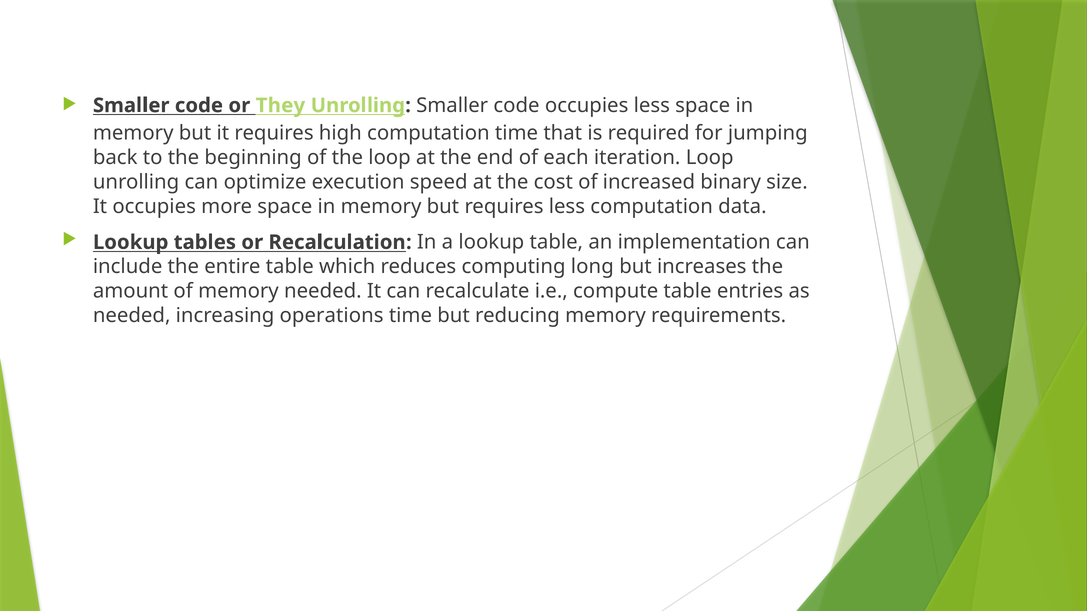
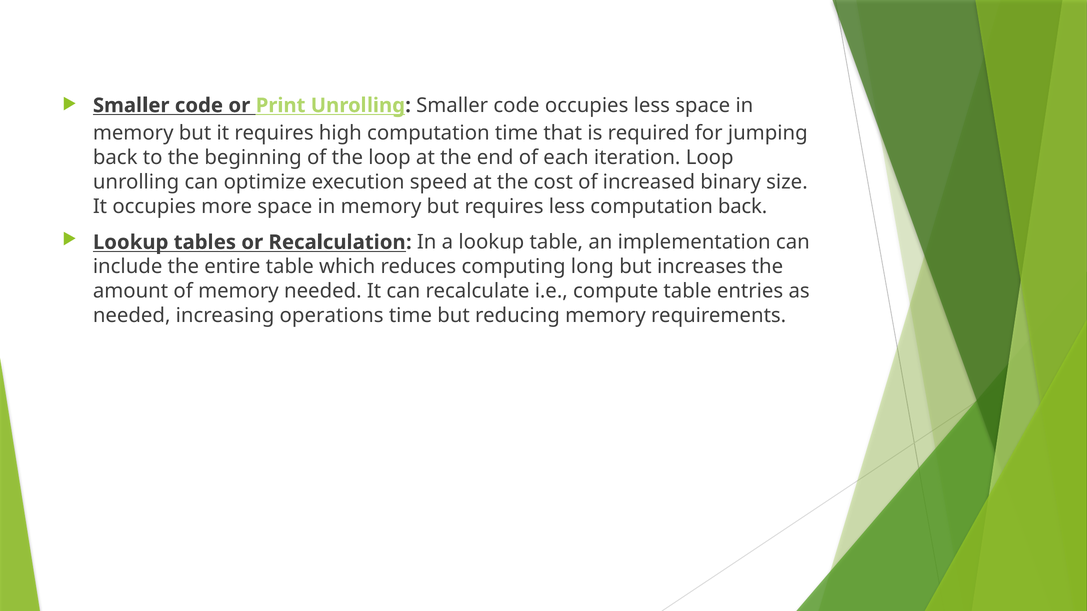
They: They -> Print
computation data: data -> back
